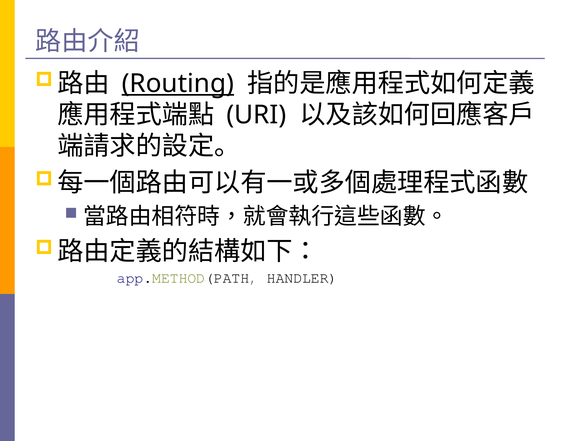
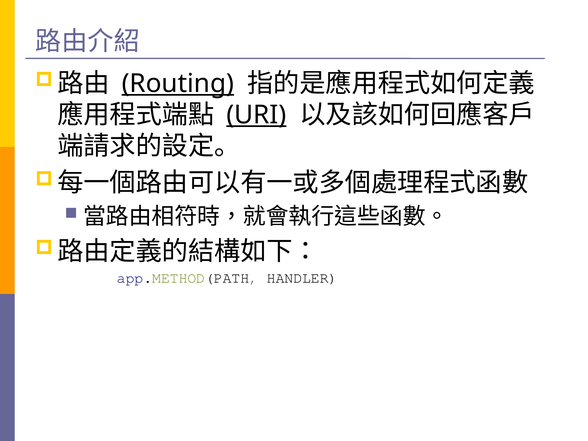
URI underline: none -> present
